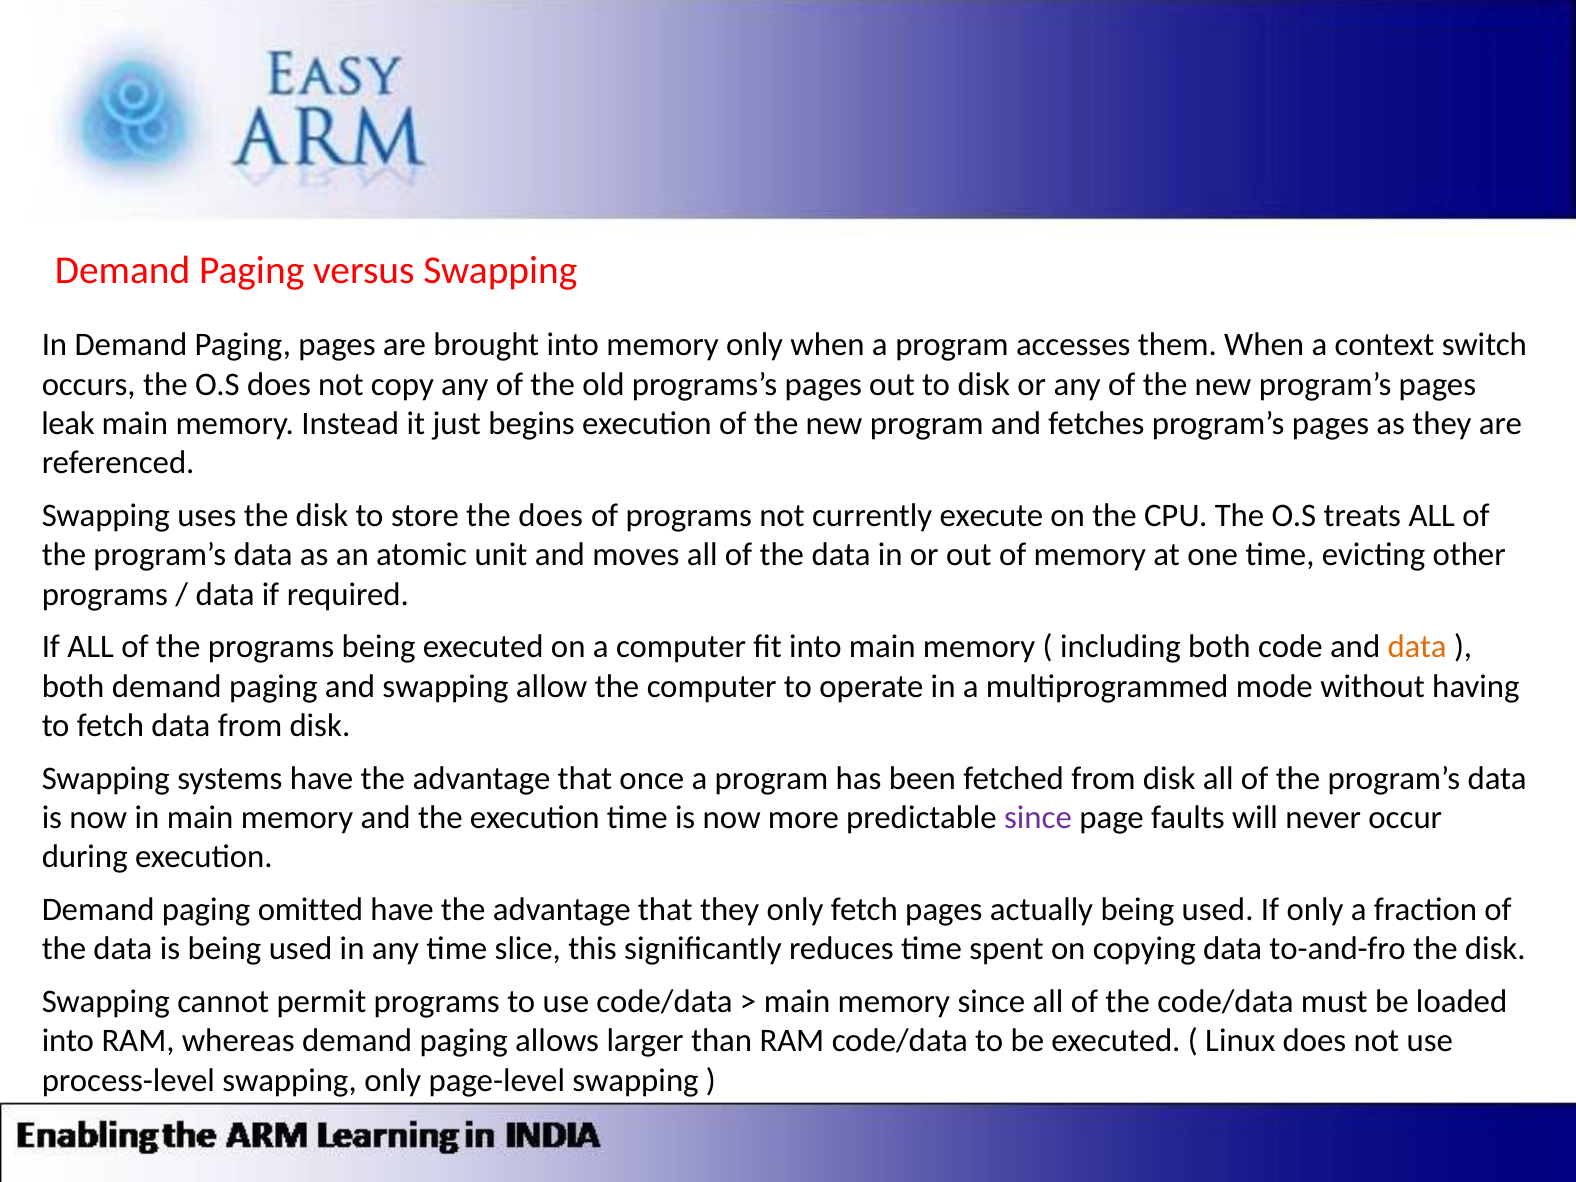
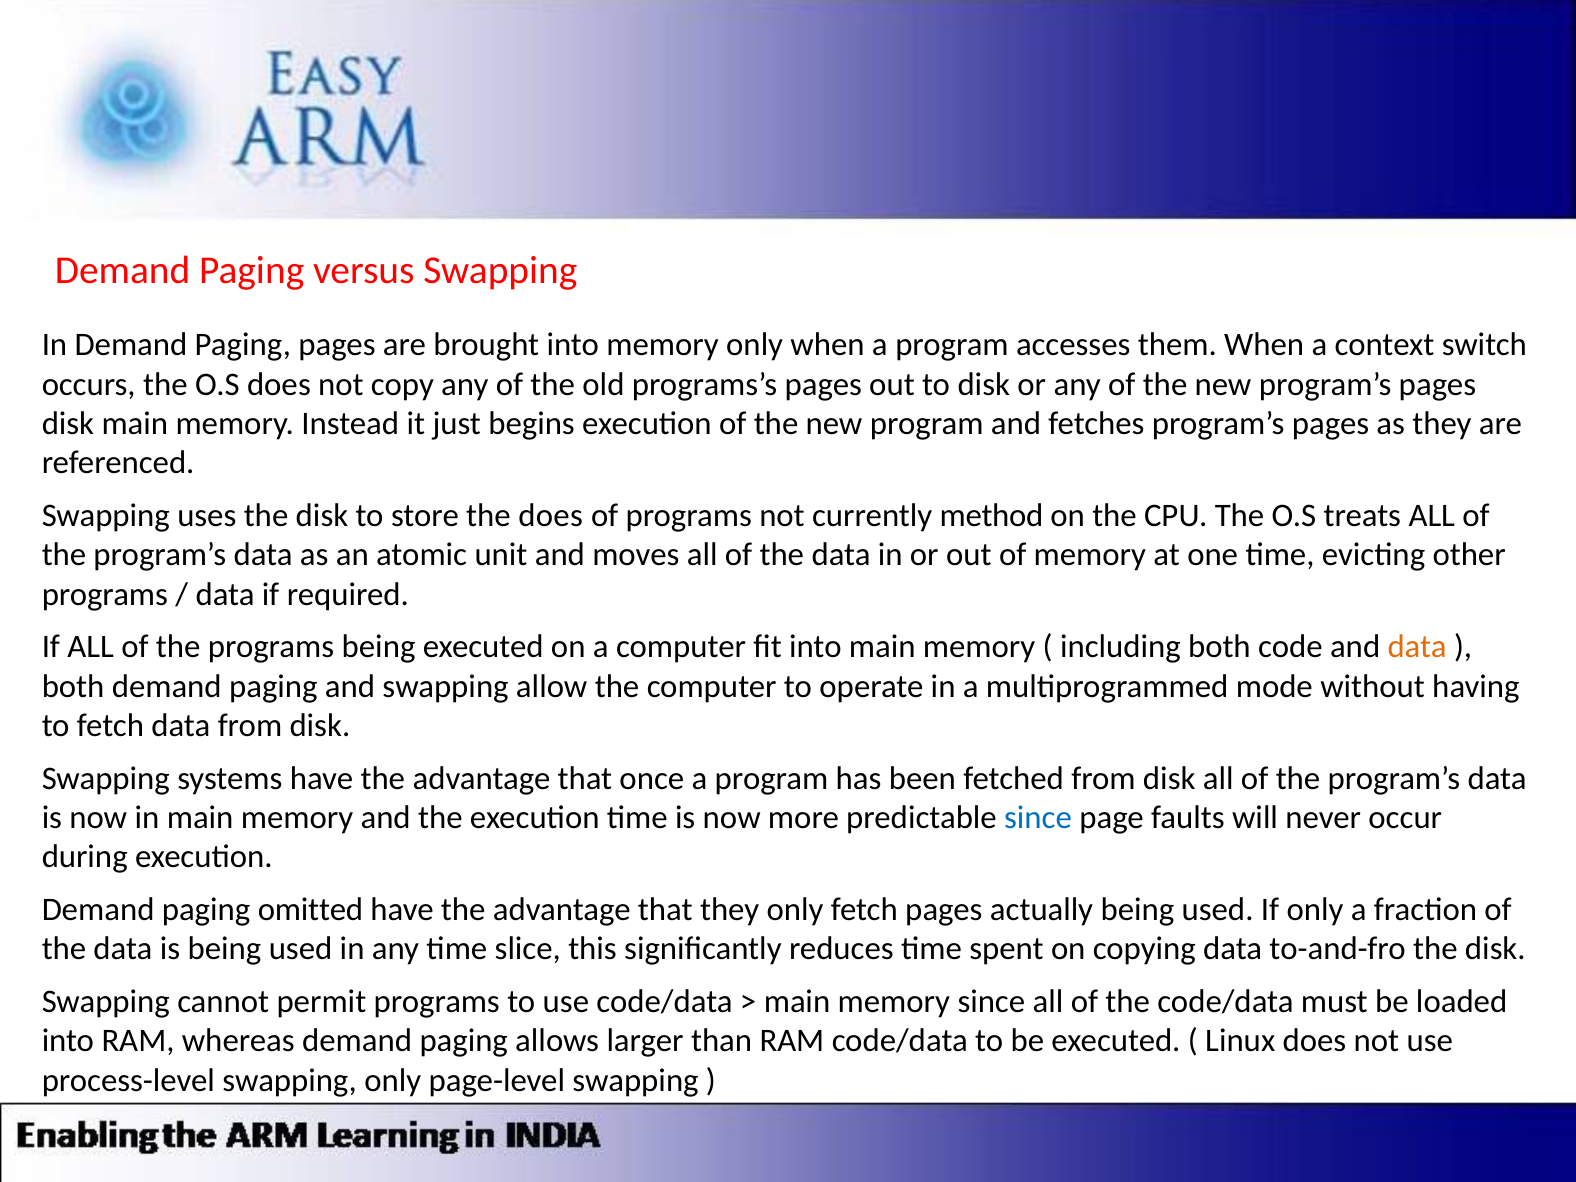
leak at (68, 424): leak -> disk
execute: execute -> method
since at (1038, 818) colour: purple -> blue
